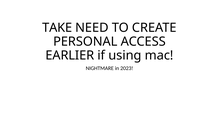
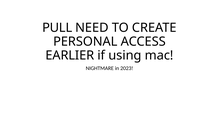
TAKE: TAKE -> PULL
